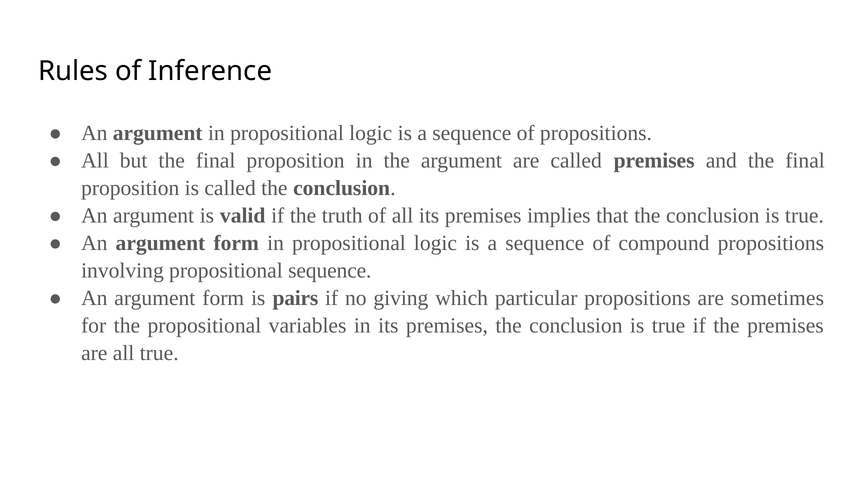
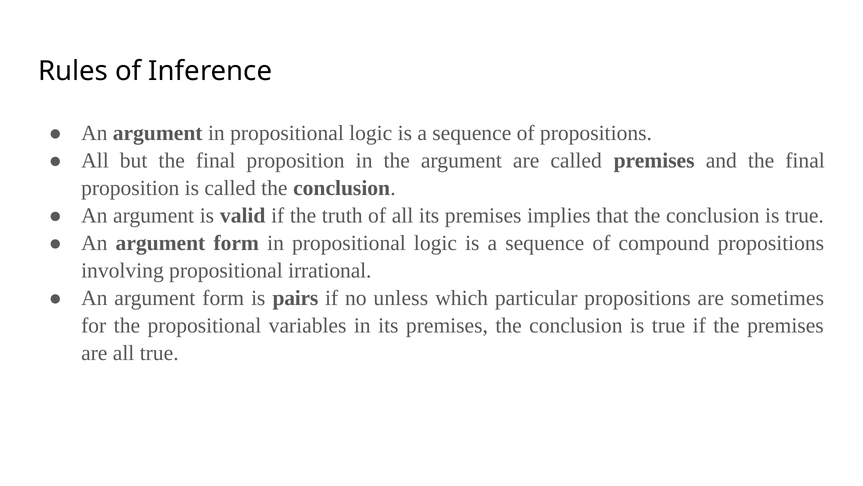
propositional sequence: sequence -> irrational
giving: giving -> unless
